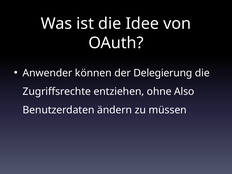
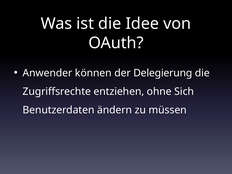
Also: Also -> Sich
